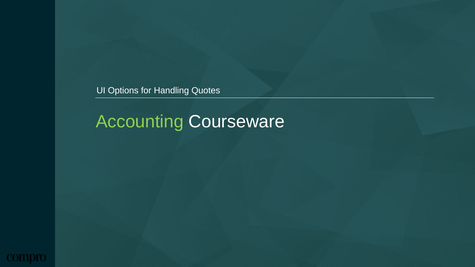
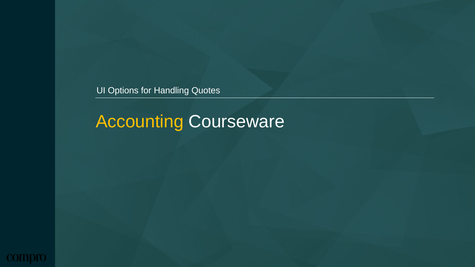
Accounting colour: light green -> yellow
